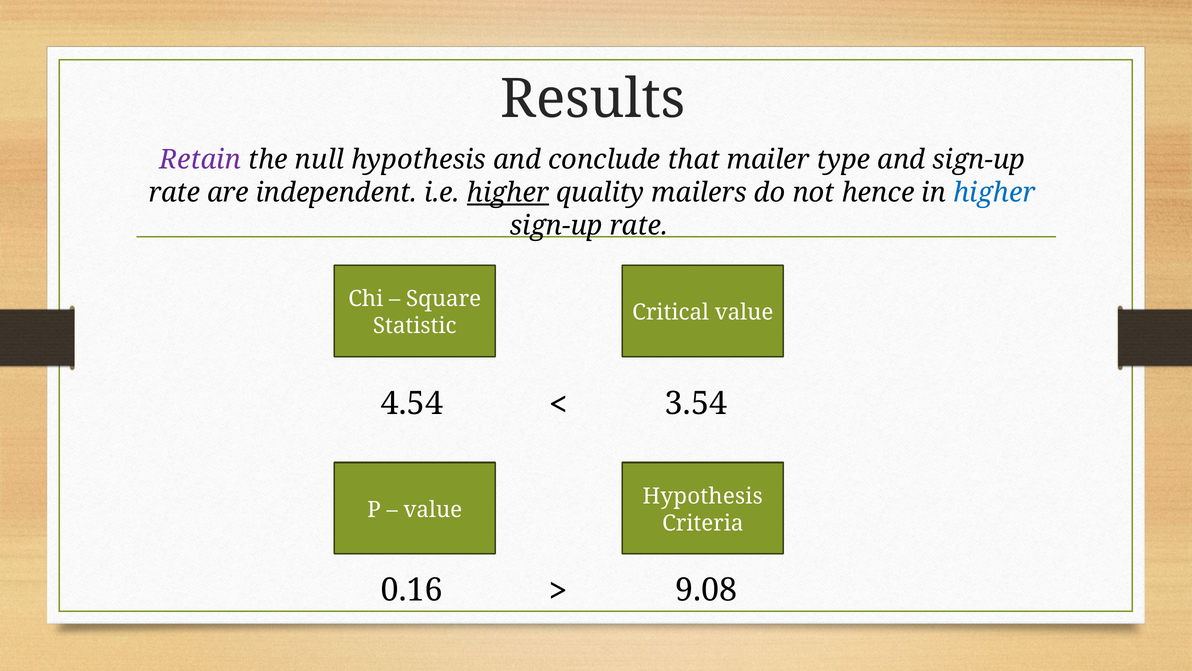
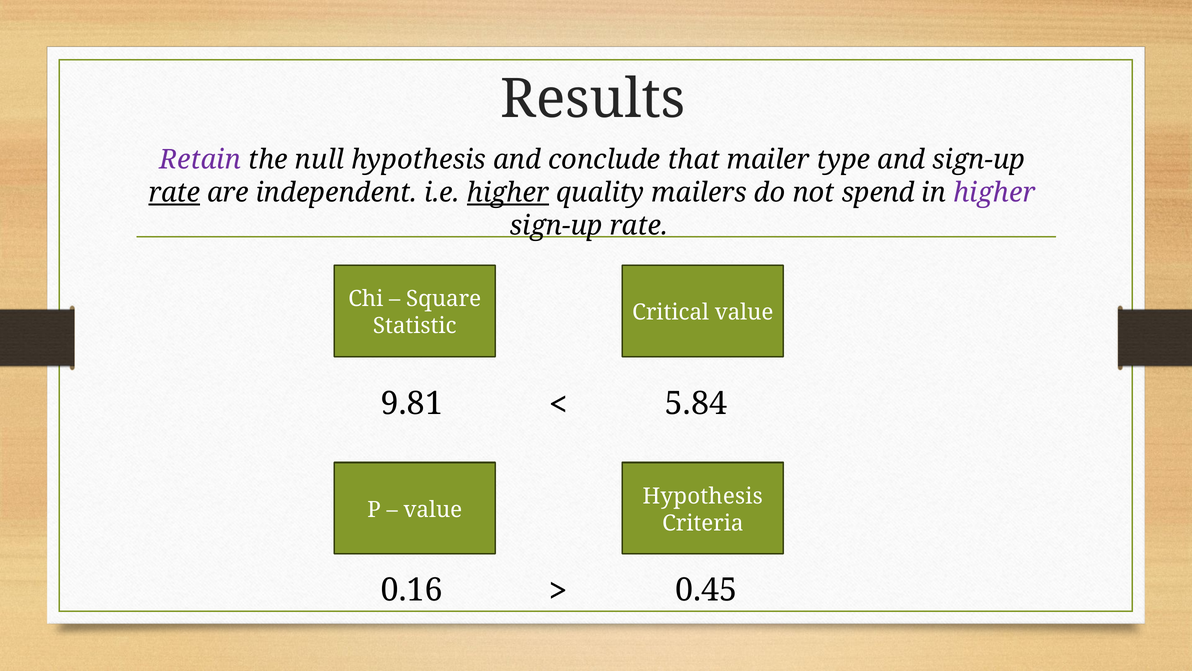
rate at (174, 193) underline: none -> present
hence: hence -> spend
higher at (994, 193) colour: blue -> purple
4.54: 4.54 -> 9.81
3.54: 3.54 -> 5.84
9.08: 9.08 -> 0.45
